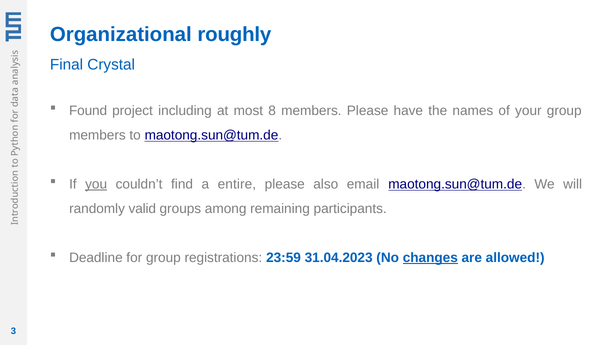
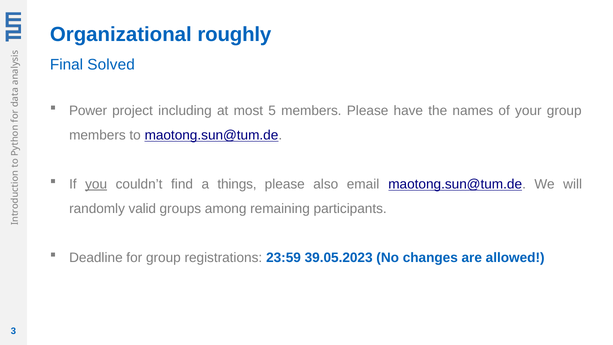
Crystal: Crystal -> Solved
Found: Found -> Power
8: 8 -> 5
entire: entire -> things
31.04.2023: 31.04.2023 -> 39.05.2023
changes underline: present -> none
